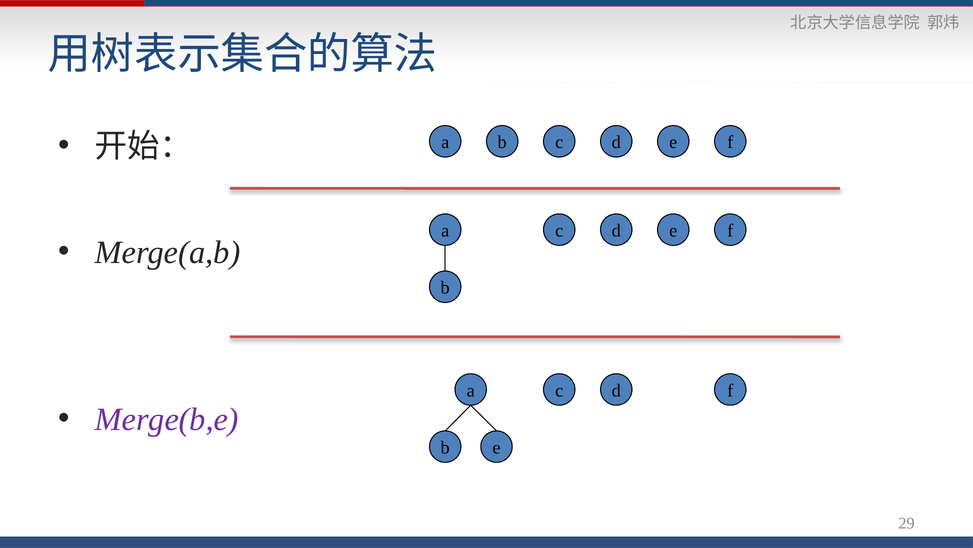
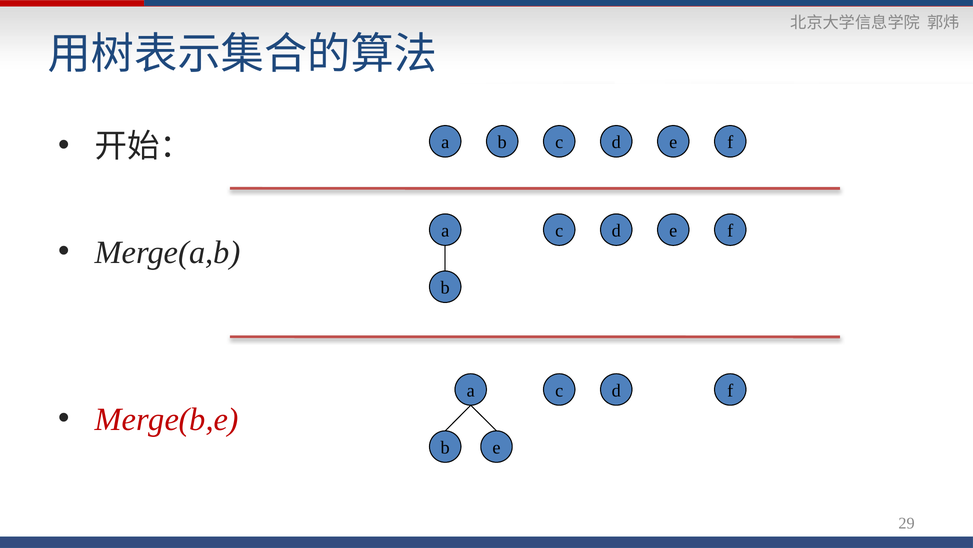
Merge(b,e colour: purple -> red
